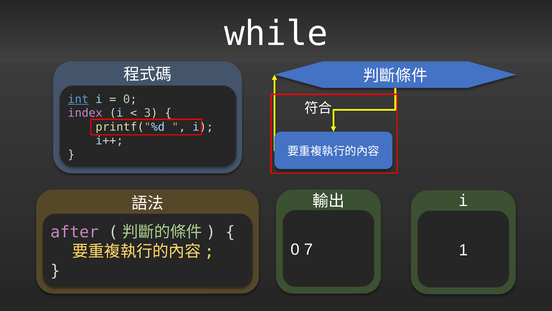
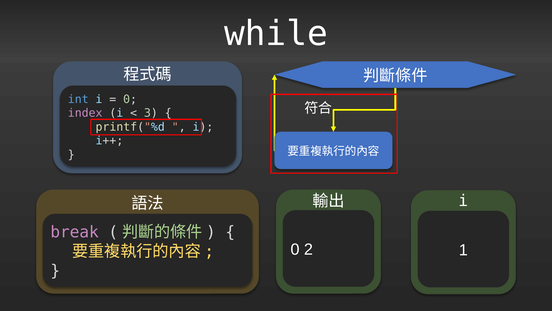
int underline: present -> none
after: after -> break
0 7: 7 -> 2
